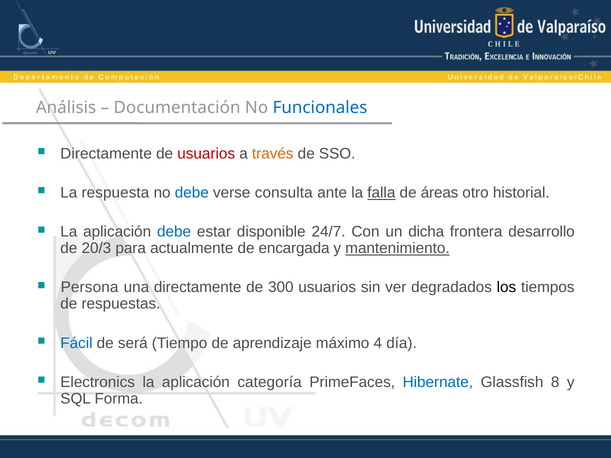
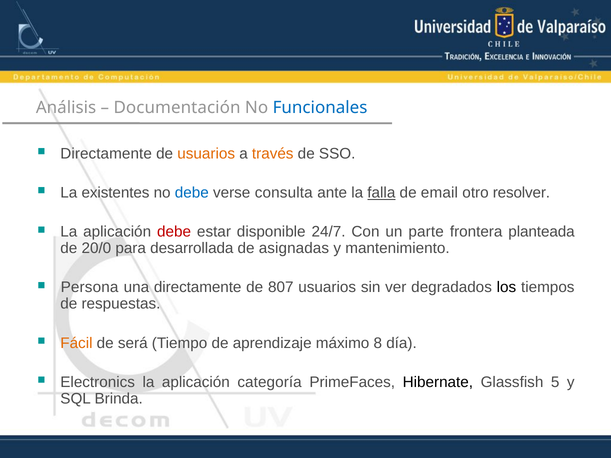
usuarios at (206, 154) colour: red -> orange
respuesta: respuesta -> existentes
áreas: áreas -> email
historial: historial -> resolver
debe at (174, 232) colour: blue -> red
dicha: dicha -> parte
desarrollo: desarrollo -> planteada
20/3: 20/3 -> 20/0
actualmente: actualmente -> desarrollada
encargada: encargada -> asignadas
mantenimiento underline: present -> none
300: 300 -> 807
Fácil colour: blue -> orange
4: 4 -> 8
Hibernate colour: blue -> black
8: 8 -> 5
Forma: Forma -> Brinda
